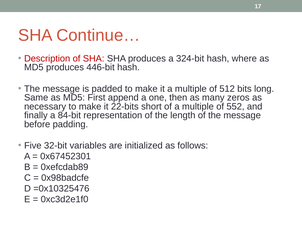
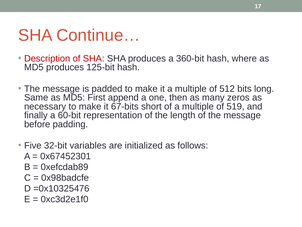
324-bit: 324-bit -> 360-bit
446-bit: 446-bit -> 125-bit
22-bits: 22-bits -> 67-bits
552: 552 -> 519
84-bit: 84-bit -> 60-bit
